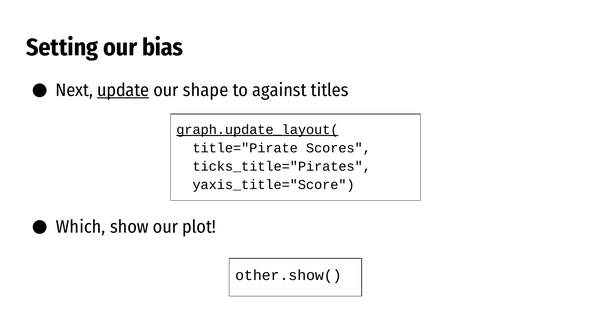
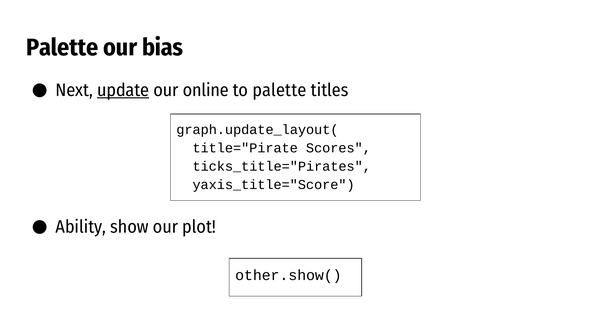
Setting at (62, 47): Setting -> Palette
shape: shape -> online
to against: against -> palette
graph.update_layout( underline: present -> none
Which: Which -> Ability
